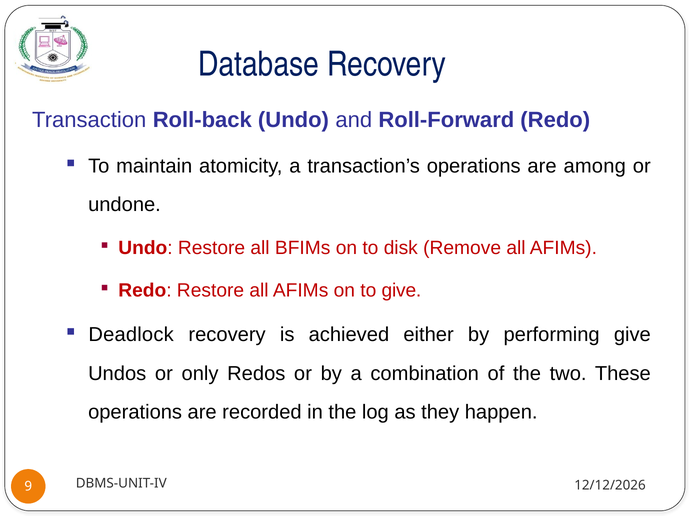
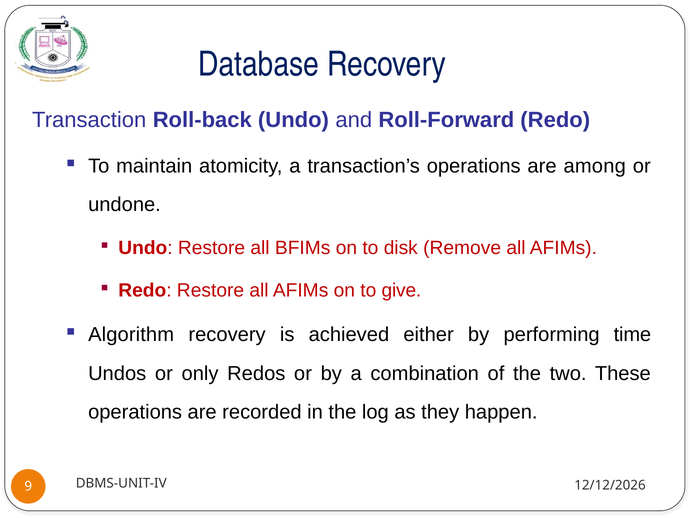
Deadlock: Deadlock -> Algorithm
performing give: give -> time
